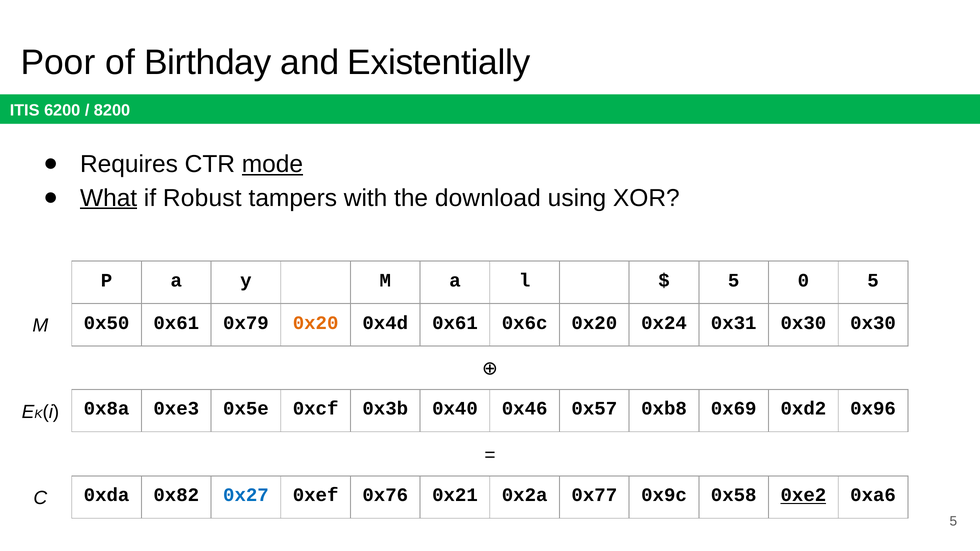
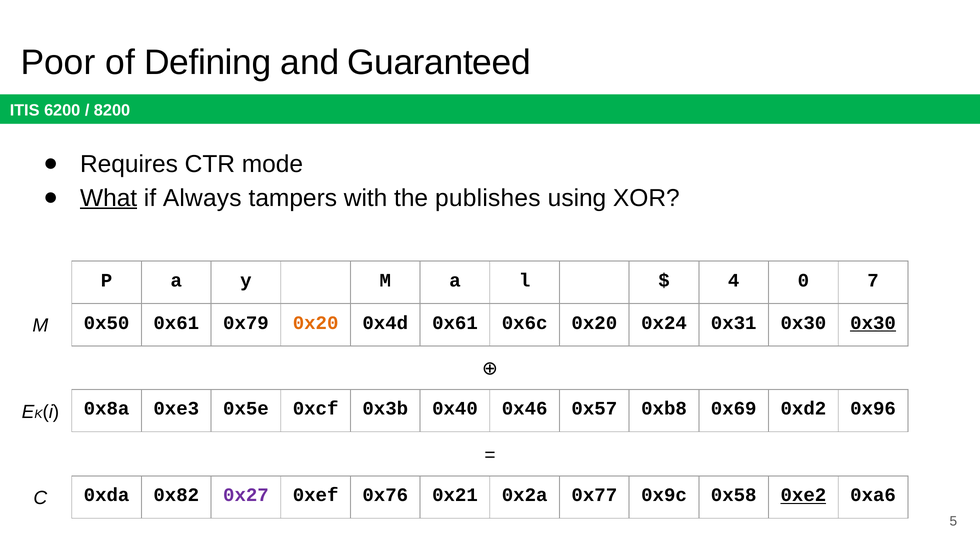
Birthday: Birthday -> Defining
Existentially: Existentially -> Guaranteed
mode underline: present -> none
Robust: Robust -> Always
download: download -> publishes
5 at (734, 281): 5 -> 4
0 5: 5 -> 7
0x30 at (873, 323) underline: none -> present
0x27 colour: blue -> purple
